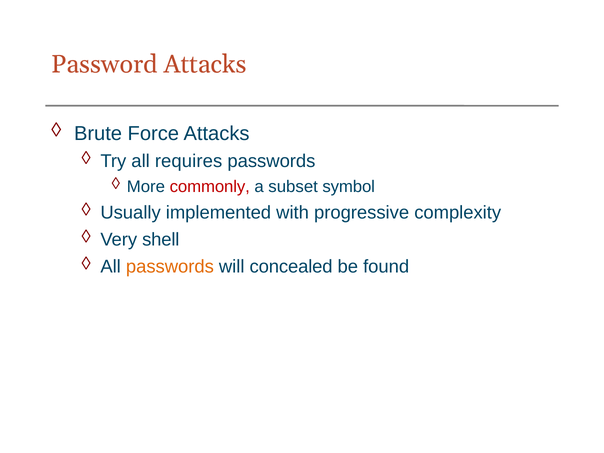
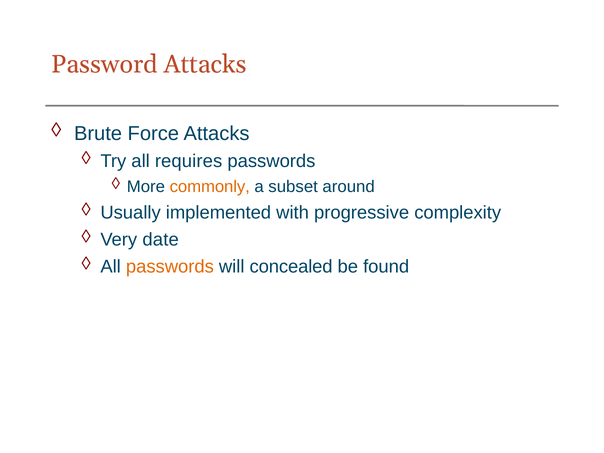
commonly colour: red -> orange
symbol: symbol -> around
shell: shell -> date
